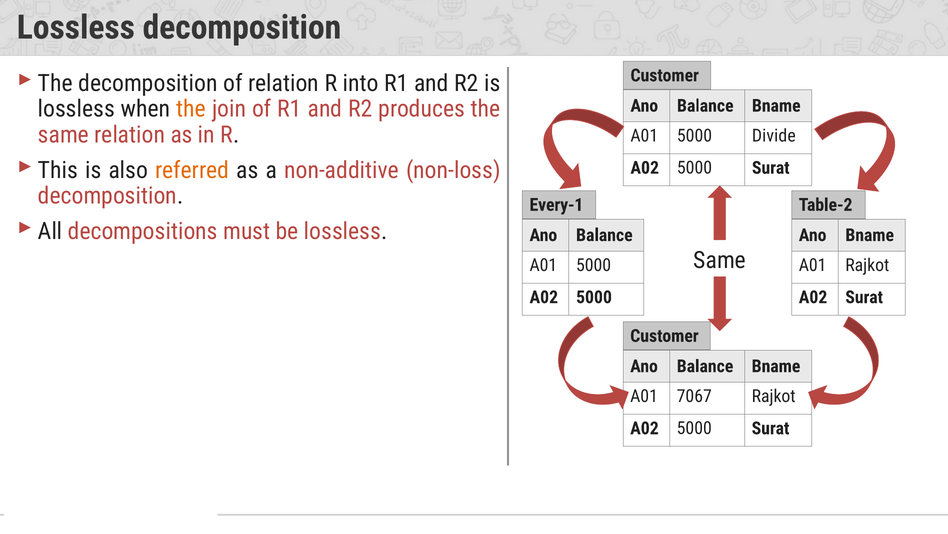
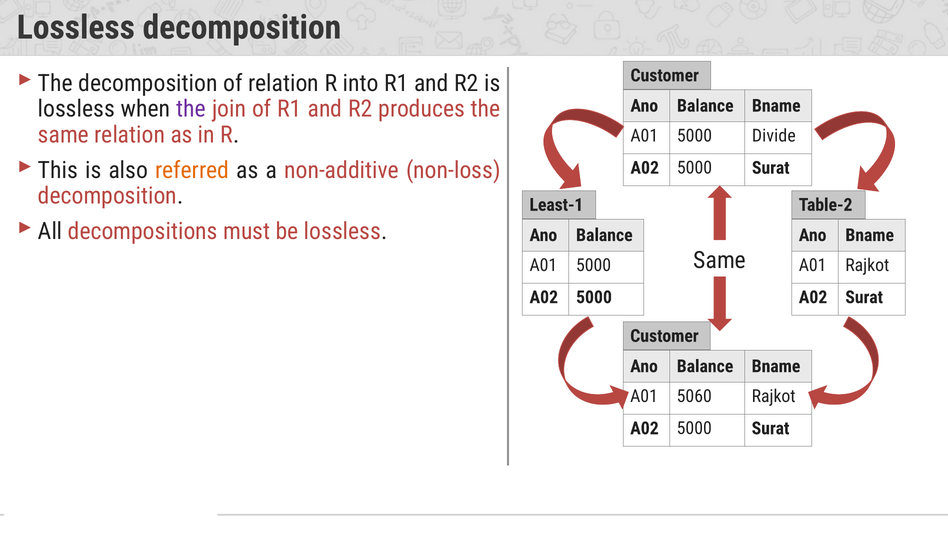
the at (191, 109) colour: orange -> purple
Every-1: Every-1 -> Least-1
7067: 7067 -> 5060
